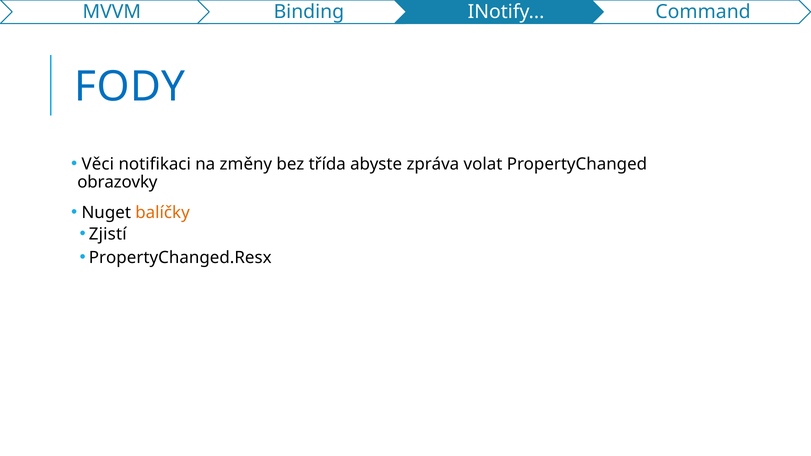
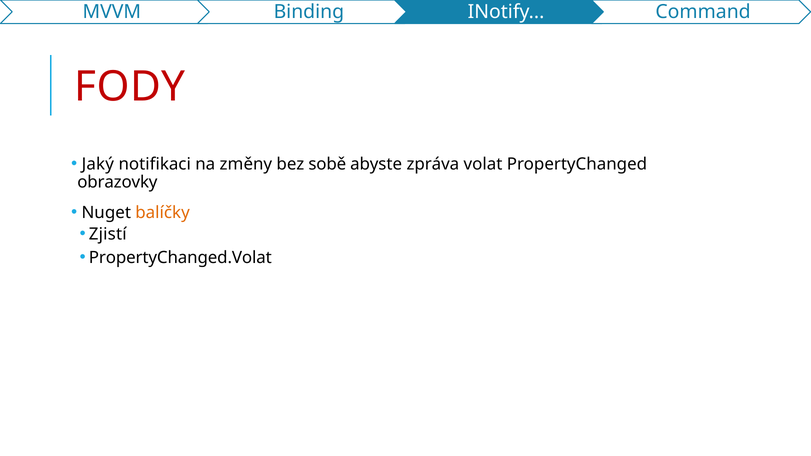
FODY colour: blue -> red
Věci: Věci -> Jaký
třída: třída -> sobě
PropertyChanged.Resx: PropertyChanged.Resx -> PropertyChanged.Volat
